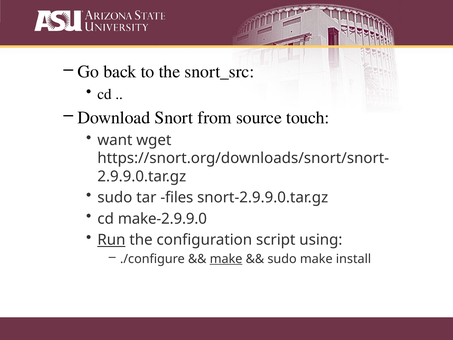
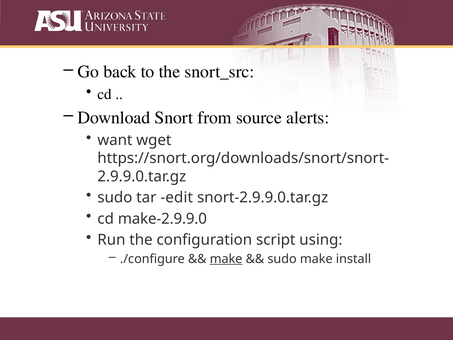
touch: touch -> alerts
files: files -> edit
Run underline: present -> none
